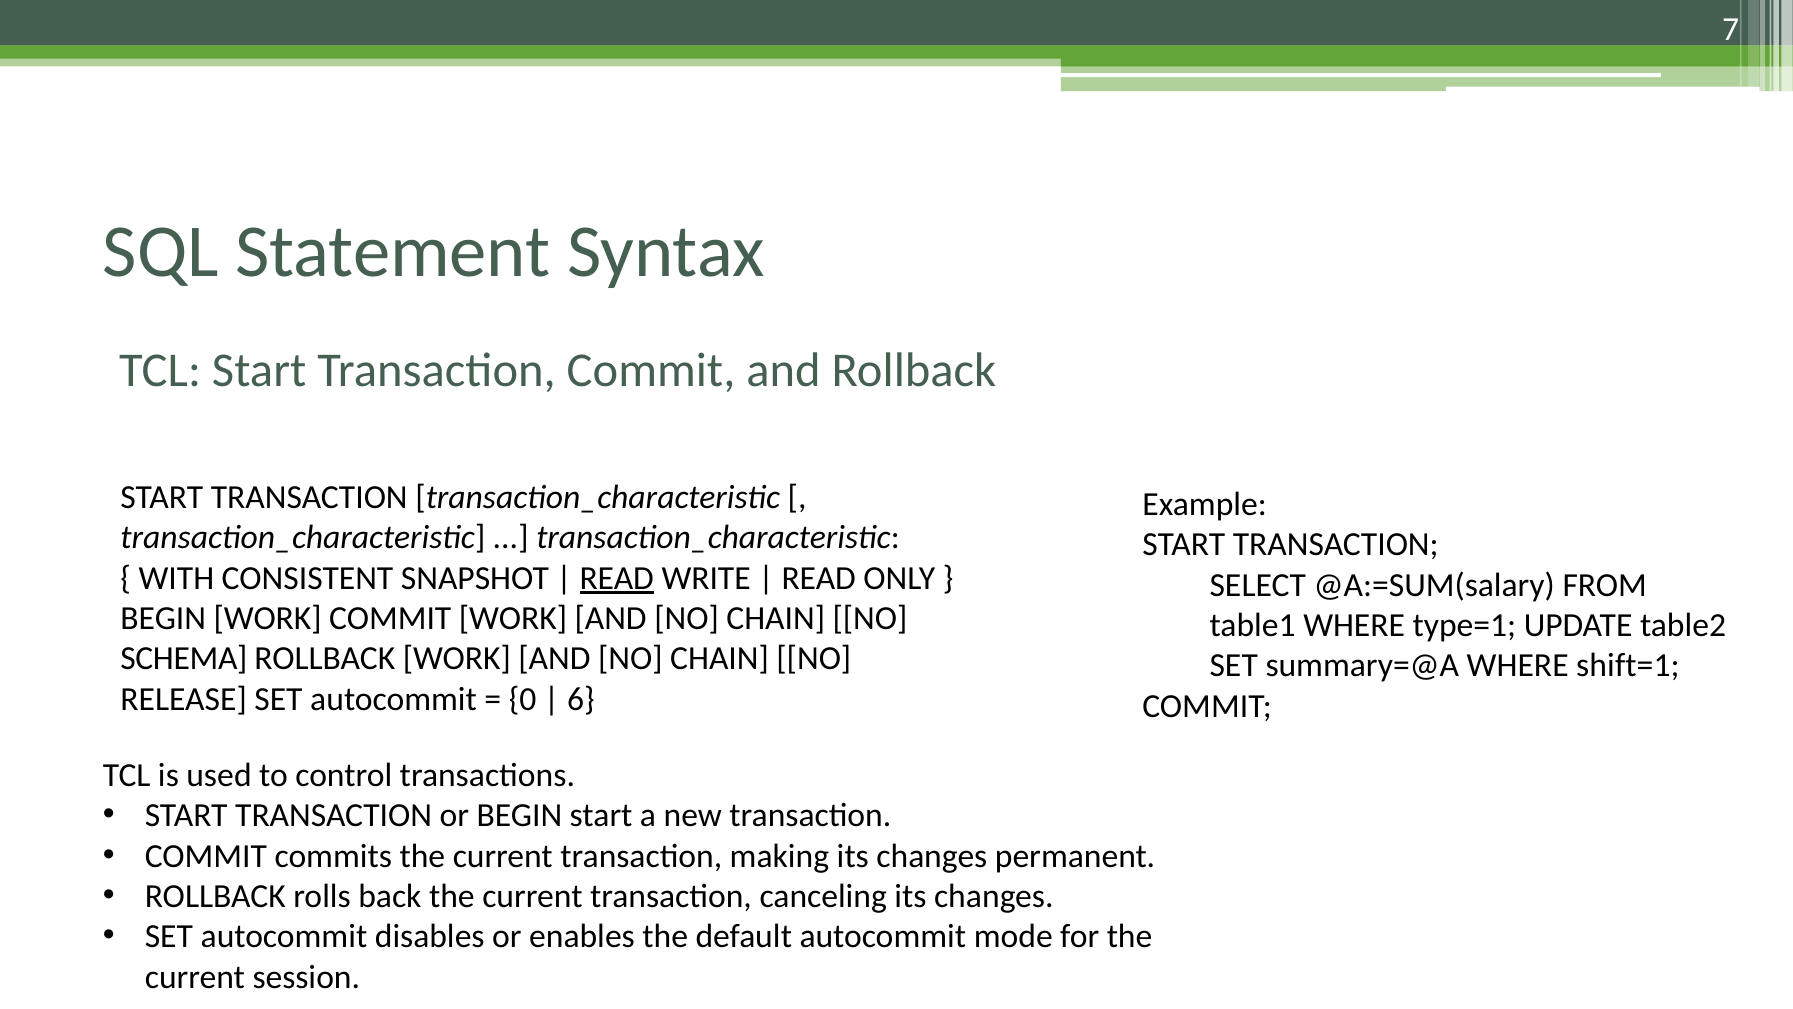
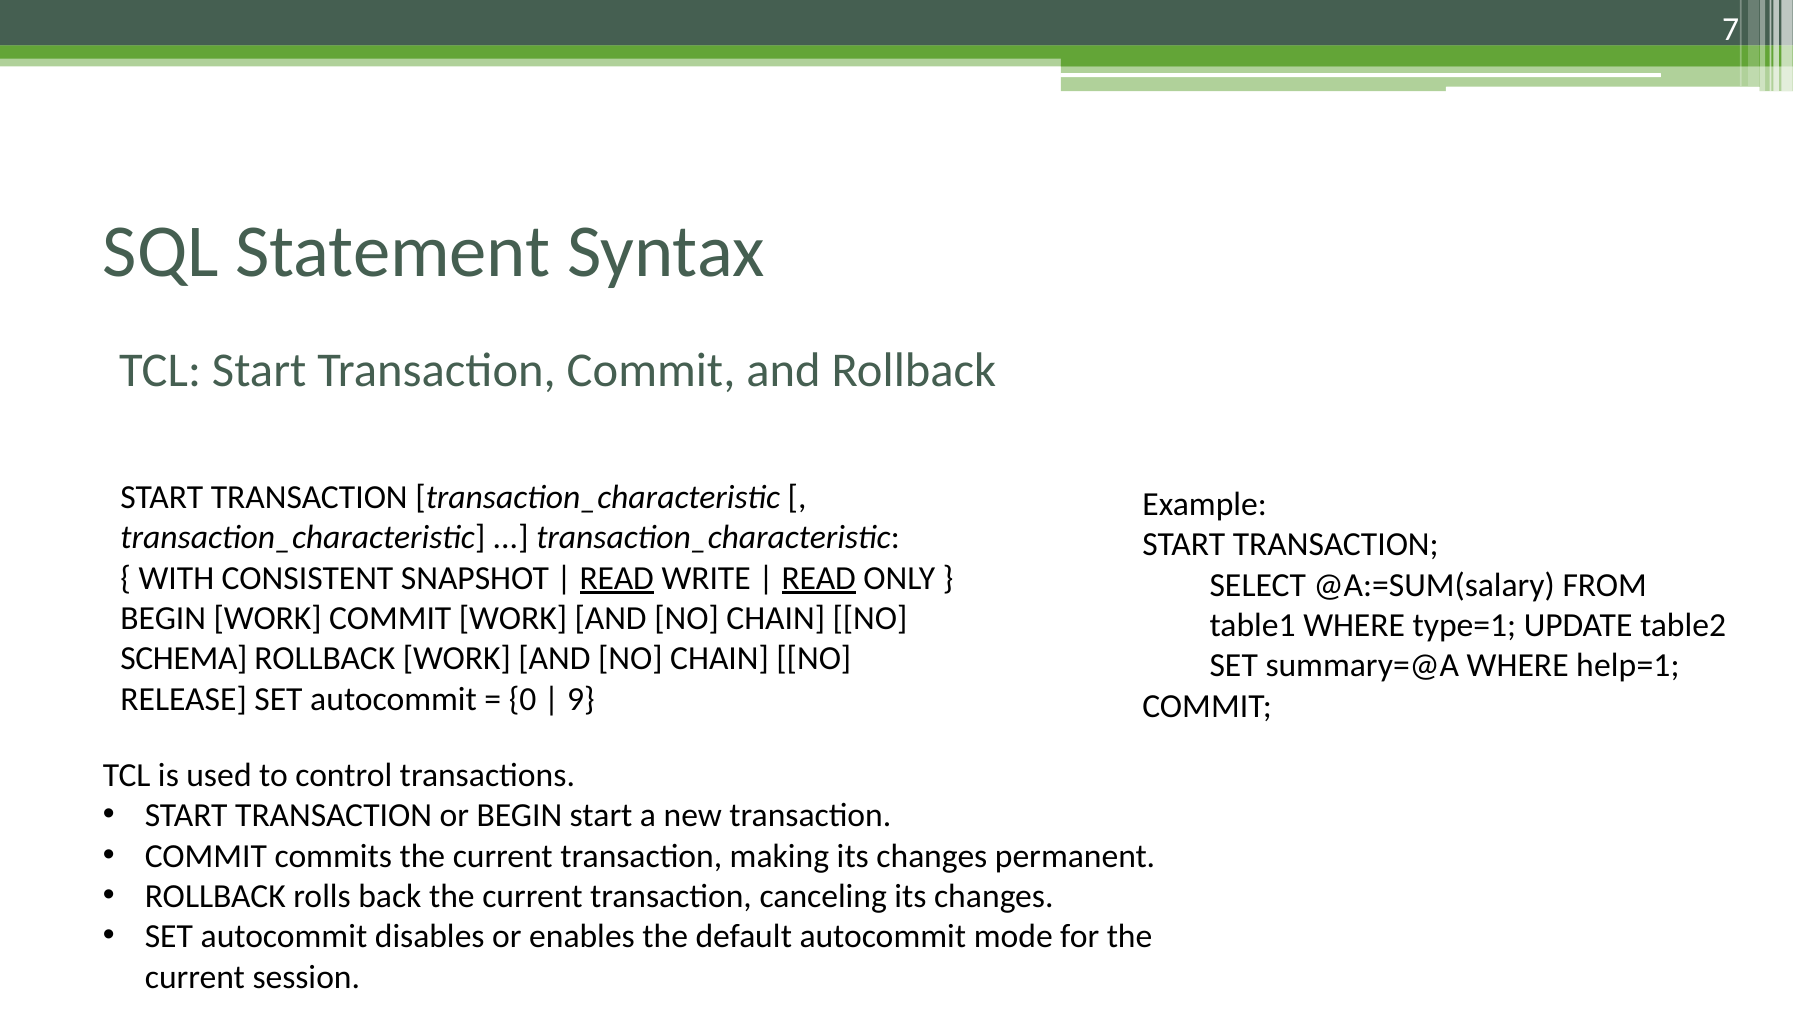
READ at (819, 578) underline: none -> present
shift=1: shift=1 -> help=1
6: 6 -> 9
